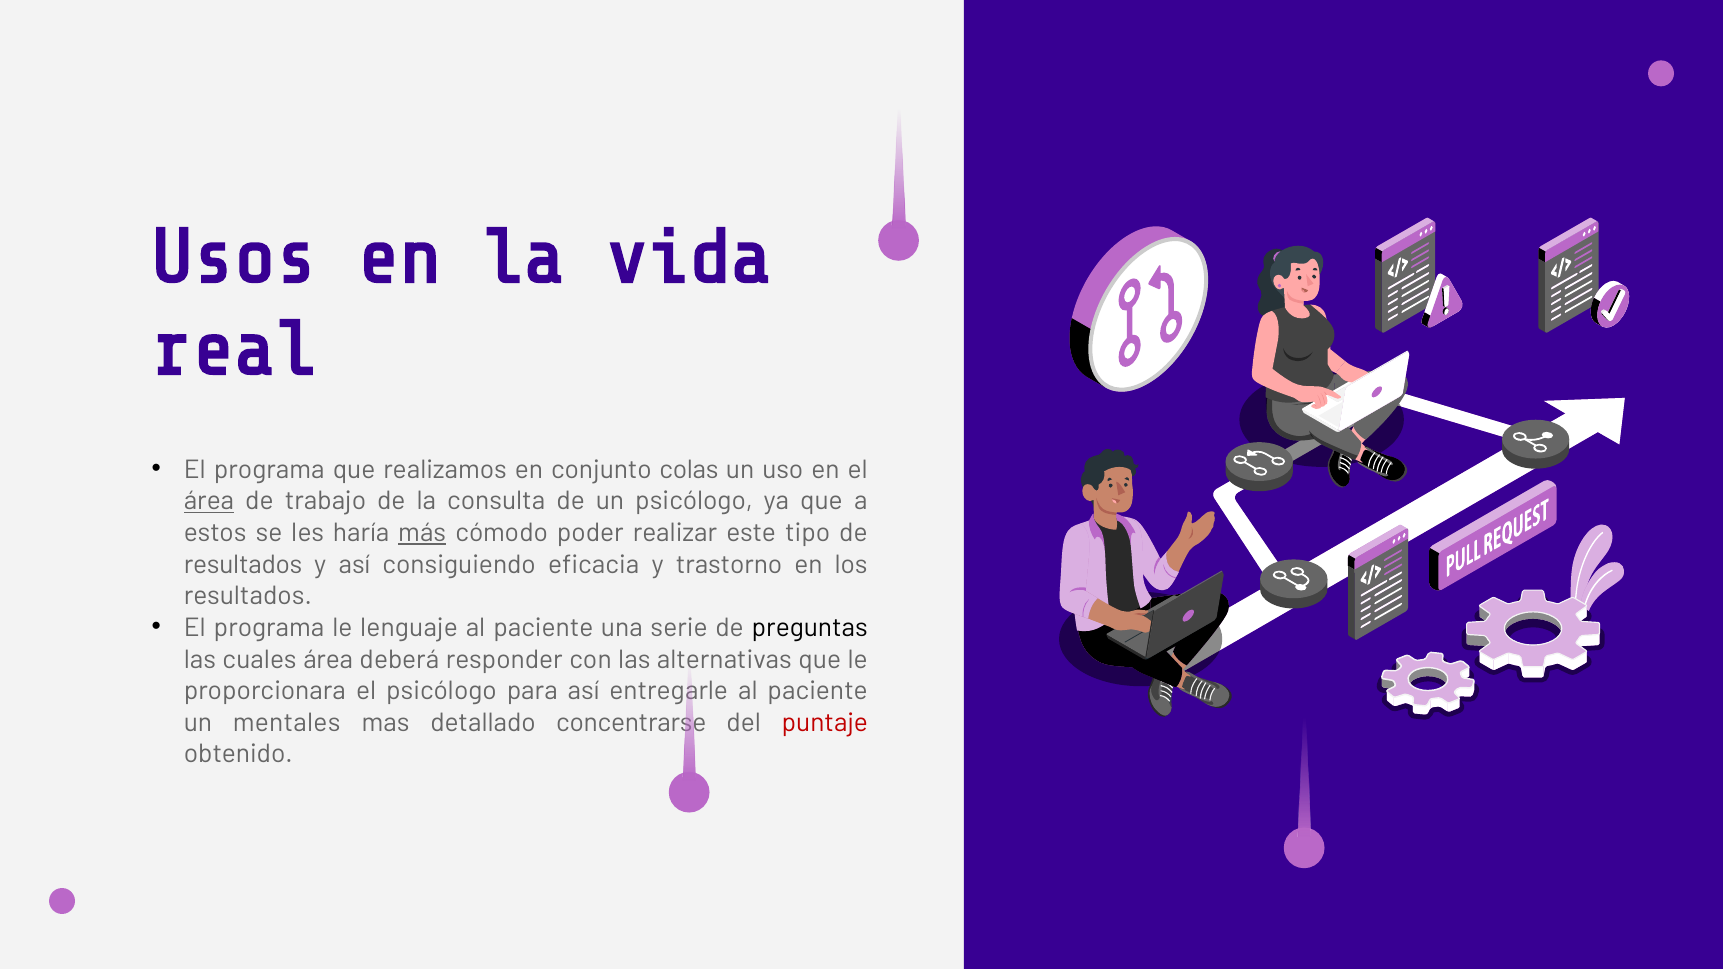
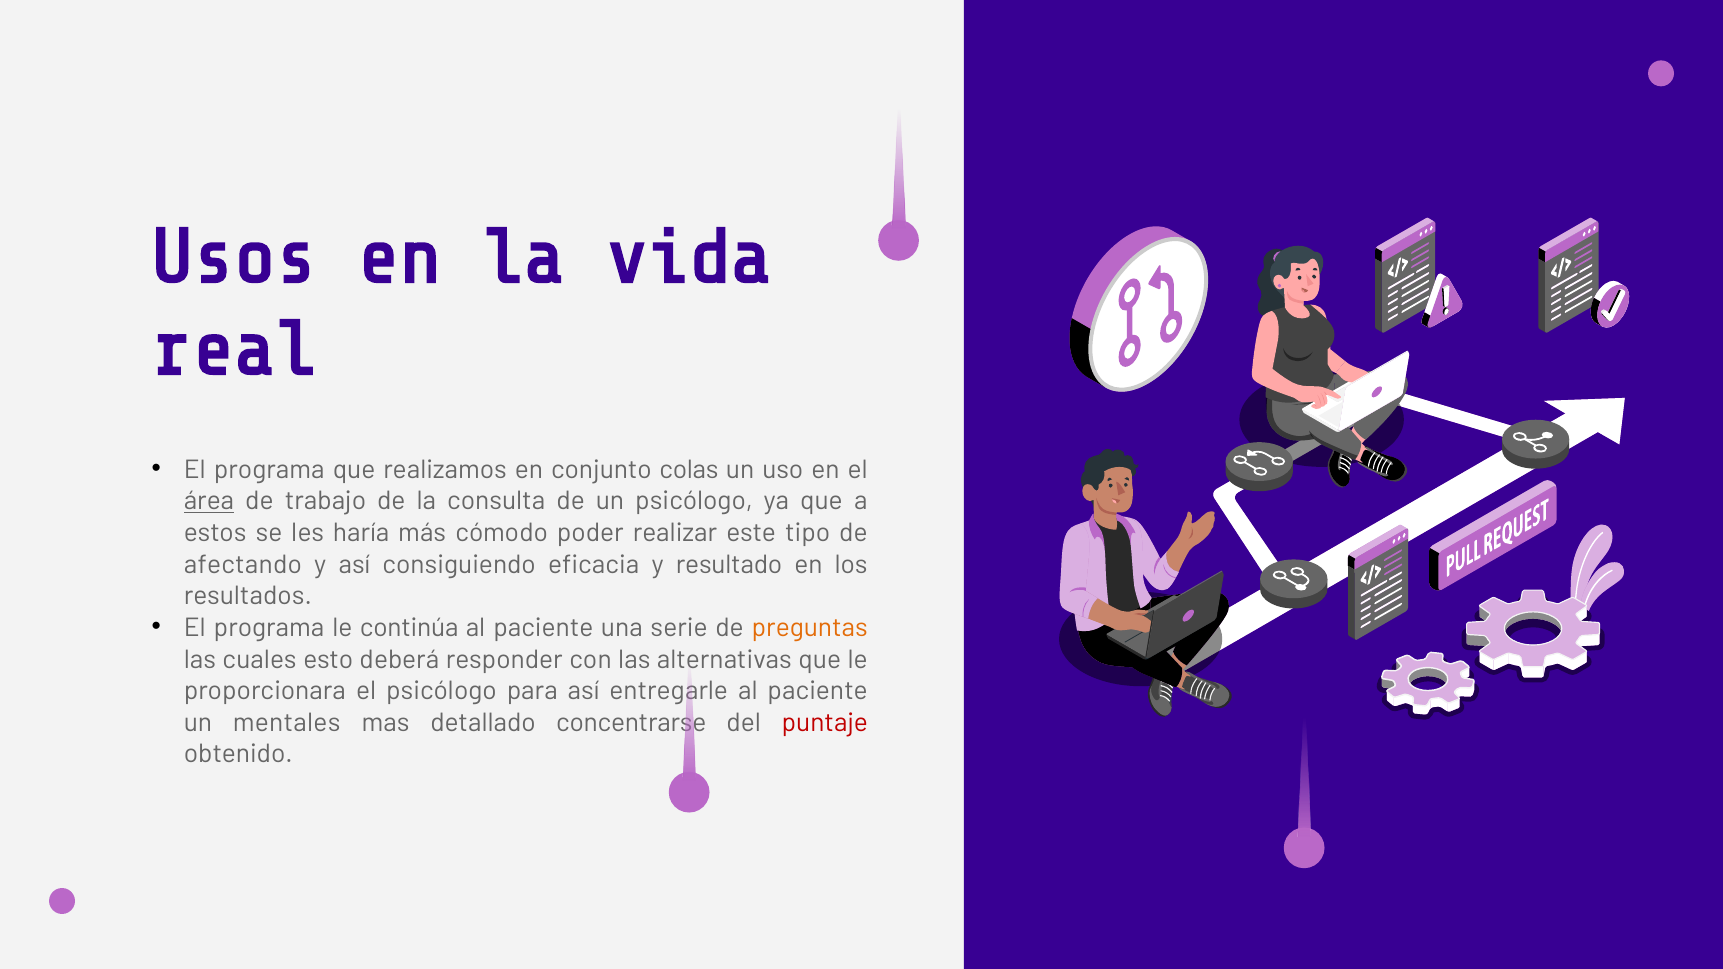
más underline: present -> none
resultados at (243, 565): resultados -> afectando
trastorno: trastorno -> resultado
lenguaje: lenguaje -> continúa
preguntas colour: black -> orange
cuales área: área -> esto
